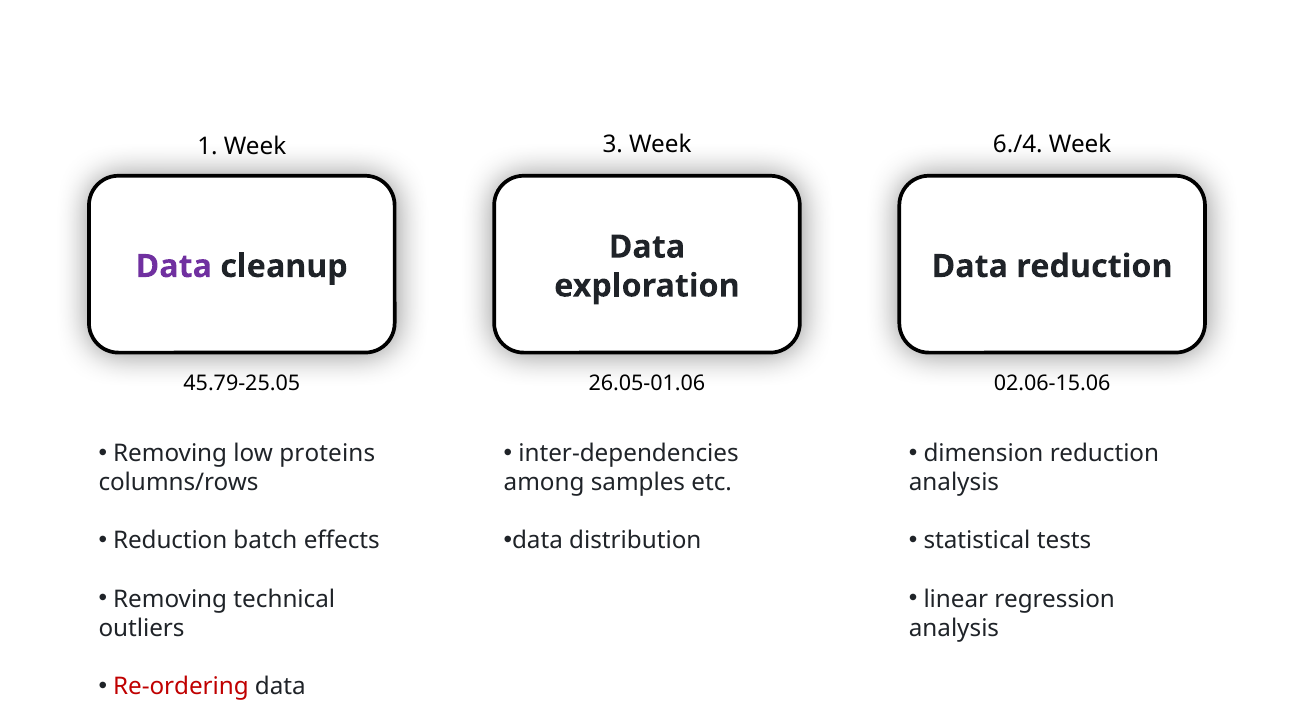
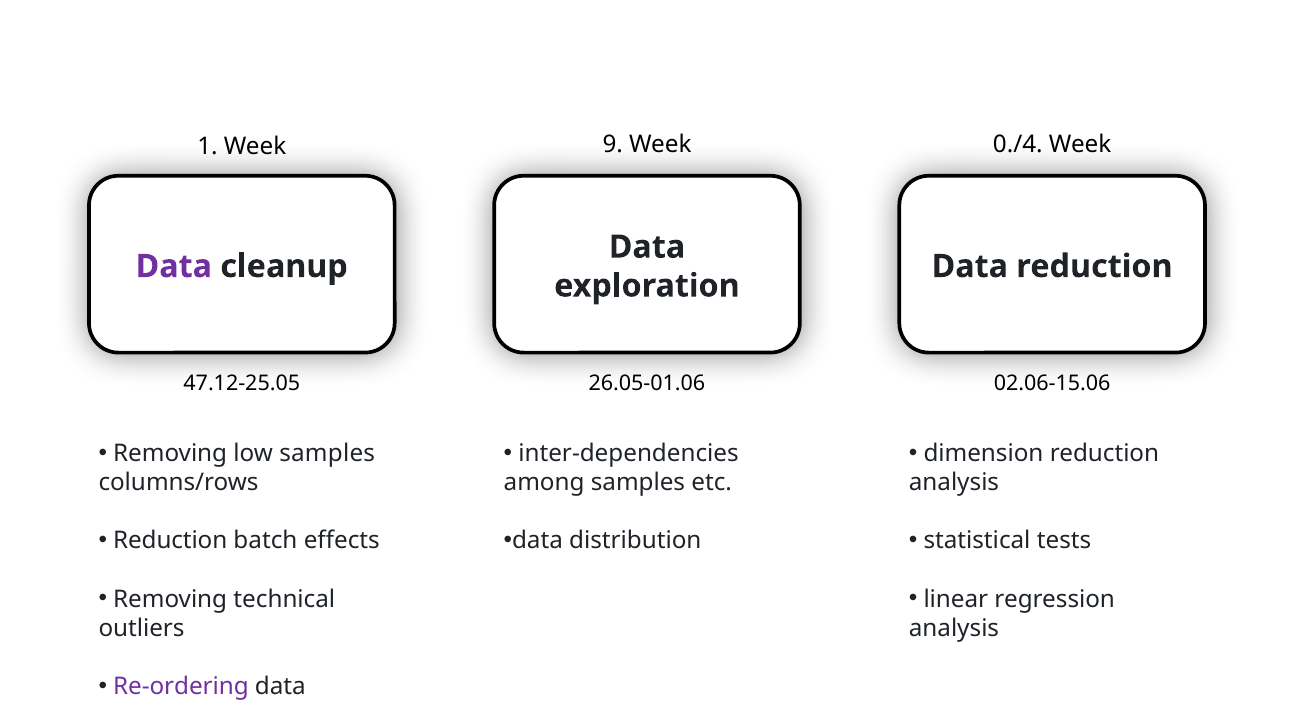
3: 3 -> 9
6./4: 6./4 -> 0./4
45.79-25.05: 45.79-25.05 -> 47.12-25.05
low proteins: proteins -> samples
Re-ordering colour: red -> purple
